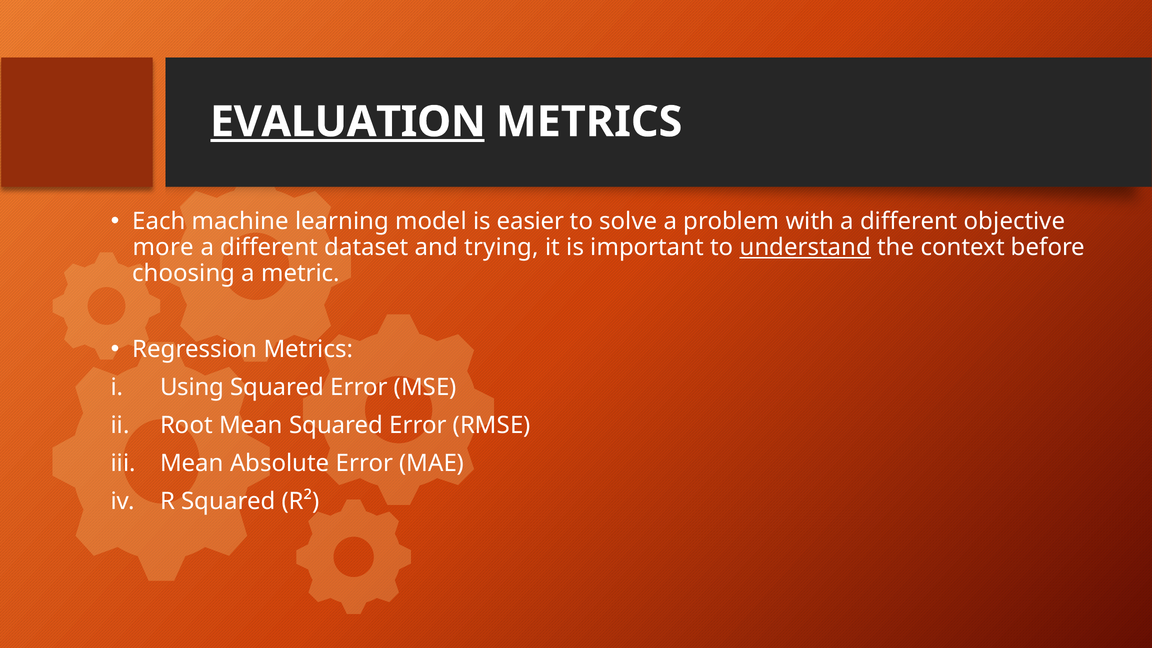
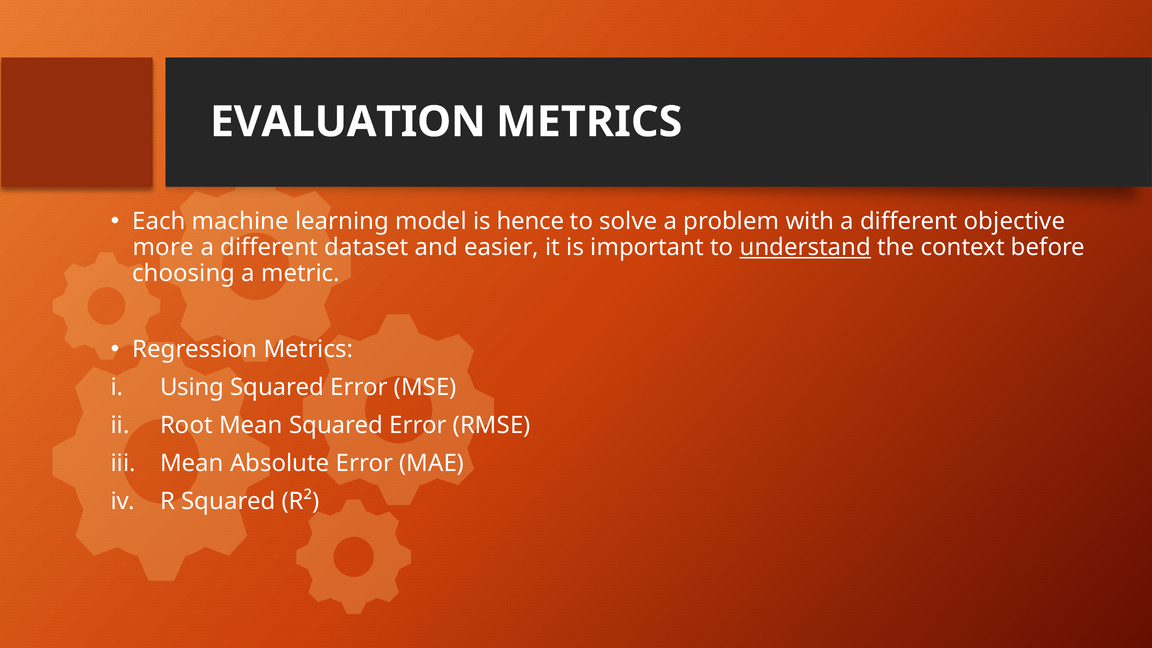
EVALUATION underline: present -> none
easier: easier -> hence
trying: trying -> easier
